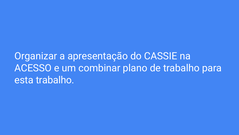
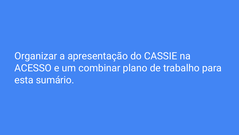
esta trabalho: trabalho -> sumário
